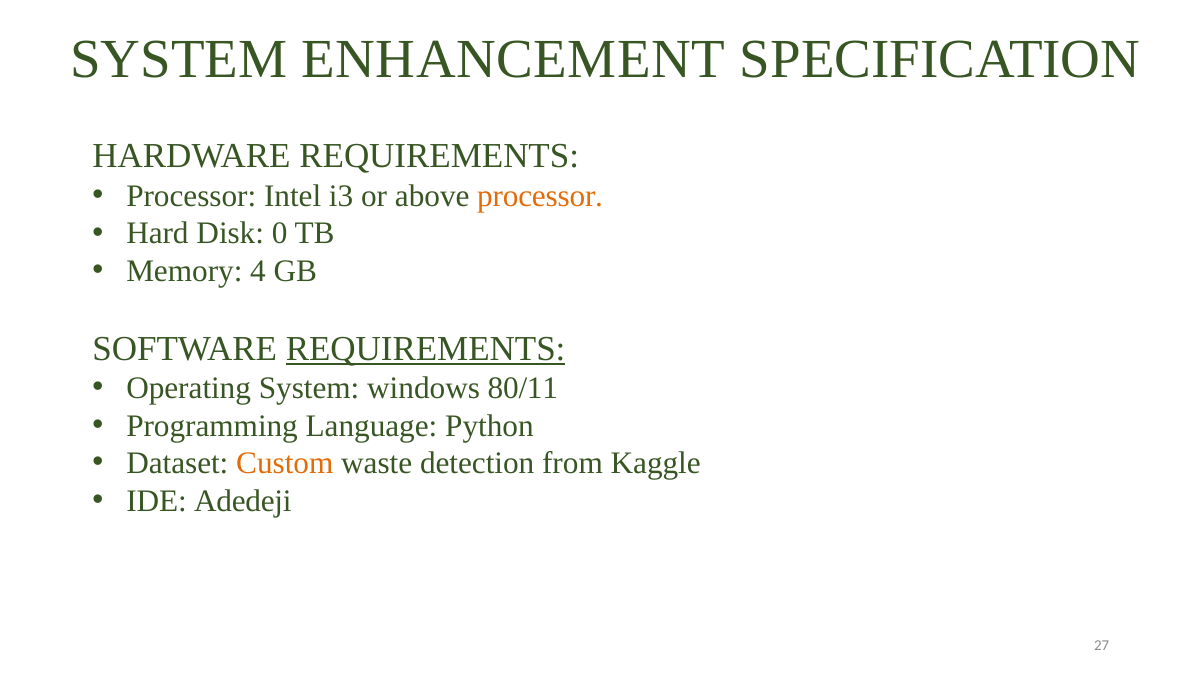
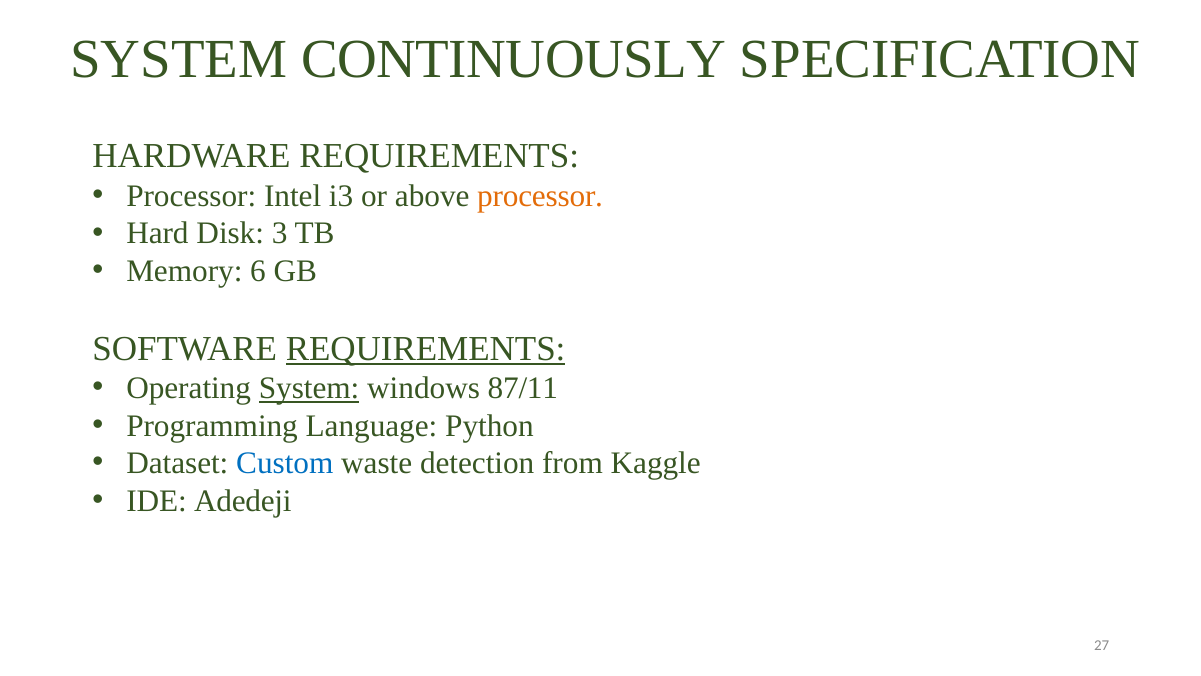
ENHANCEMENT: ENHANCEMENT -> CONTINUOUSLY
0: 0 -> 3
4: 4 -> 6
System at (309, 388) underline: none -> present
80/11: 80/11 -> 87/11
Custom colour: orange -> blue
